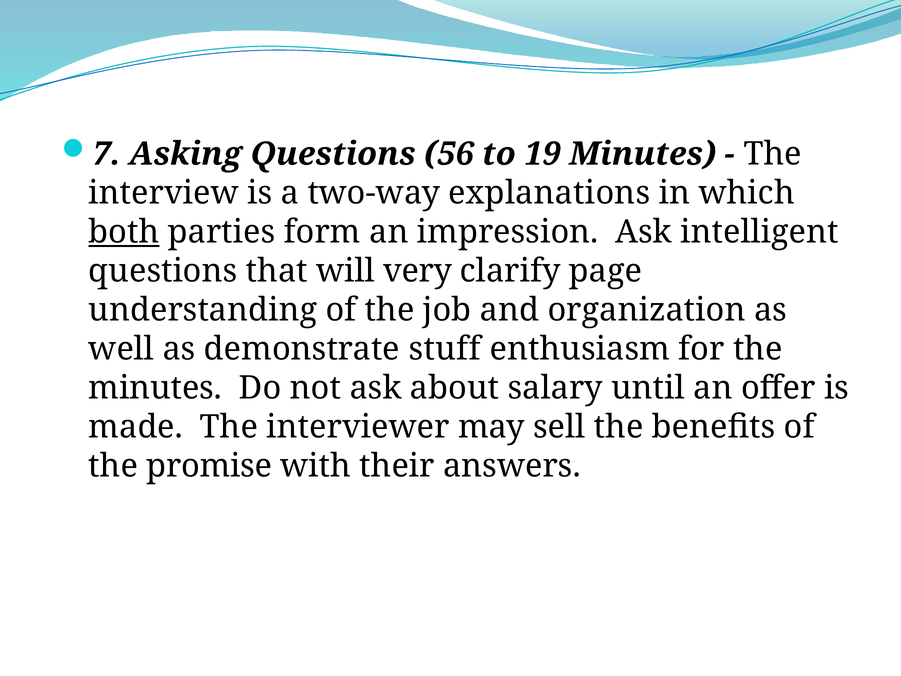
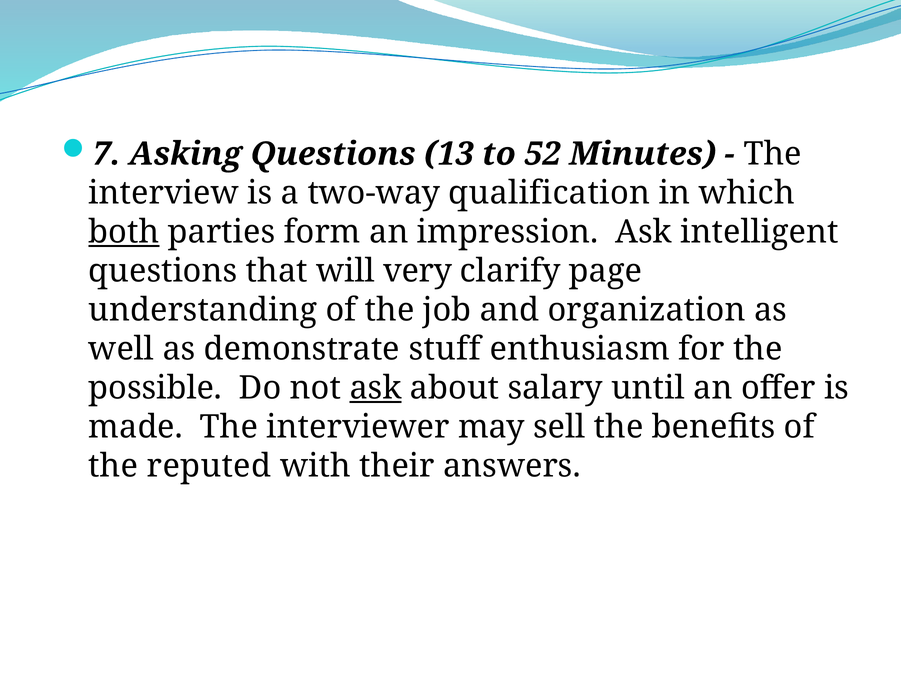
56: 56 -> 13
19: 19 -> 52
explanations: explanations -> qualification
minutes at (155, 388): minutes -> possible
ask at (376, 388) underline: none -> present
promise: promise -> reputed
